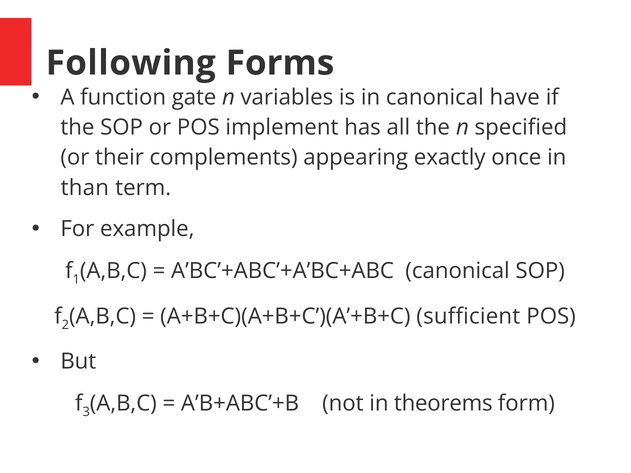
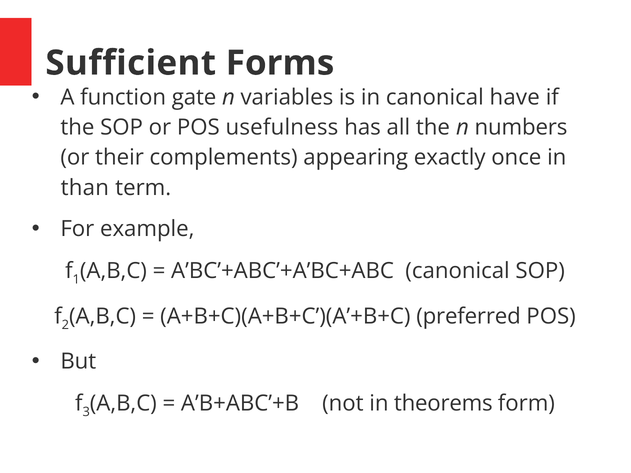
Following: Following -> Sufficient
implement: implement -> usefulness
specified: specified -> numbers
sufficient: sufficient -> preferred
